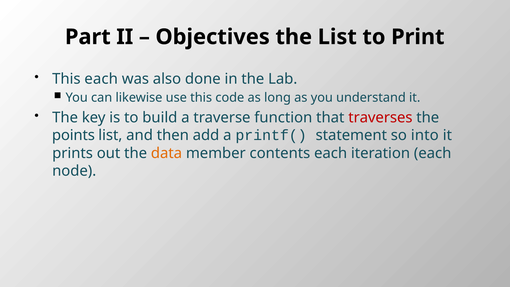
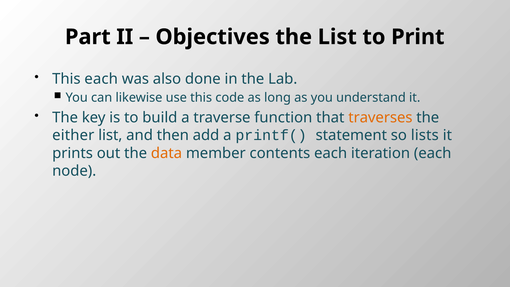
traverses colour: red -> orange
points: points -> either
into: into -> lists
